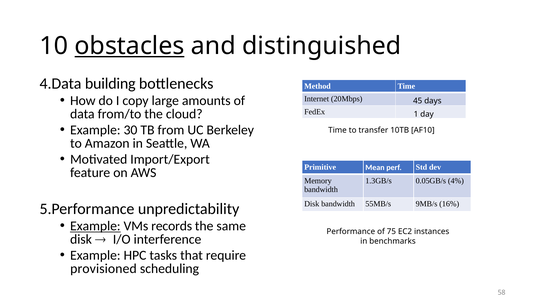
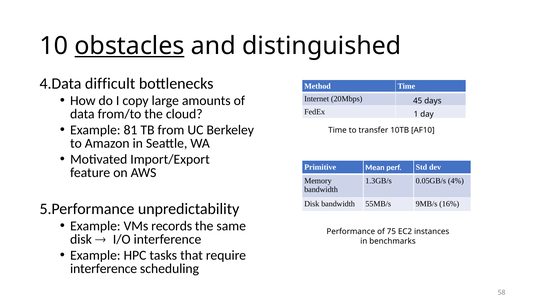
building: building -> difficult
30: 30 -> 81
Example at (95, 226) underline: present -> none
provisioned at (103, 268): provisioned -> interference
